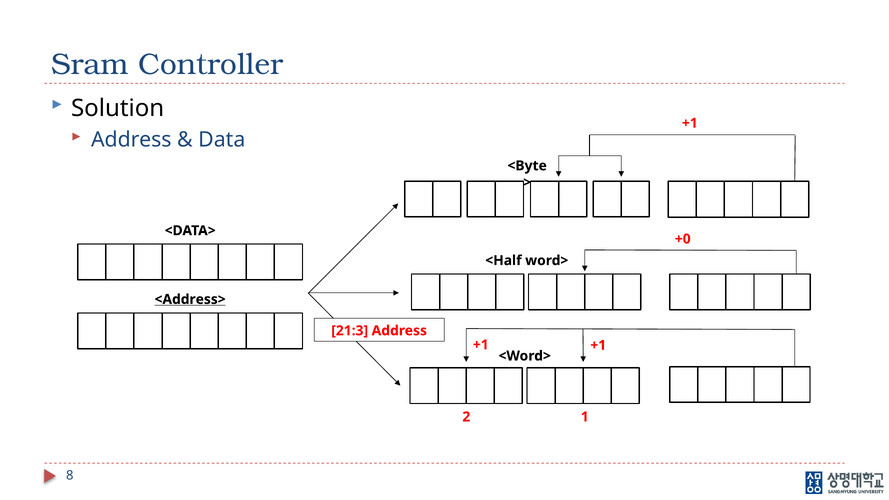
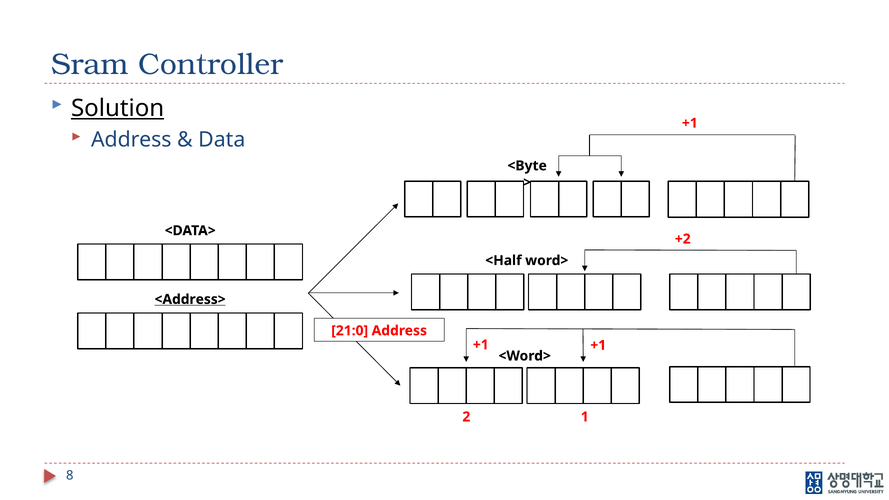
Solution underline: none -> present
+0: +0 -> +2
21:3: 21:3 -> 21:0
